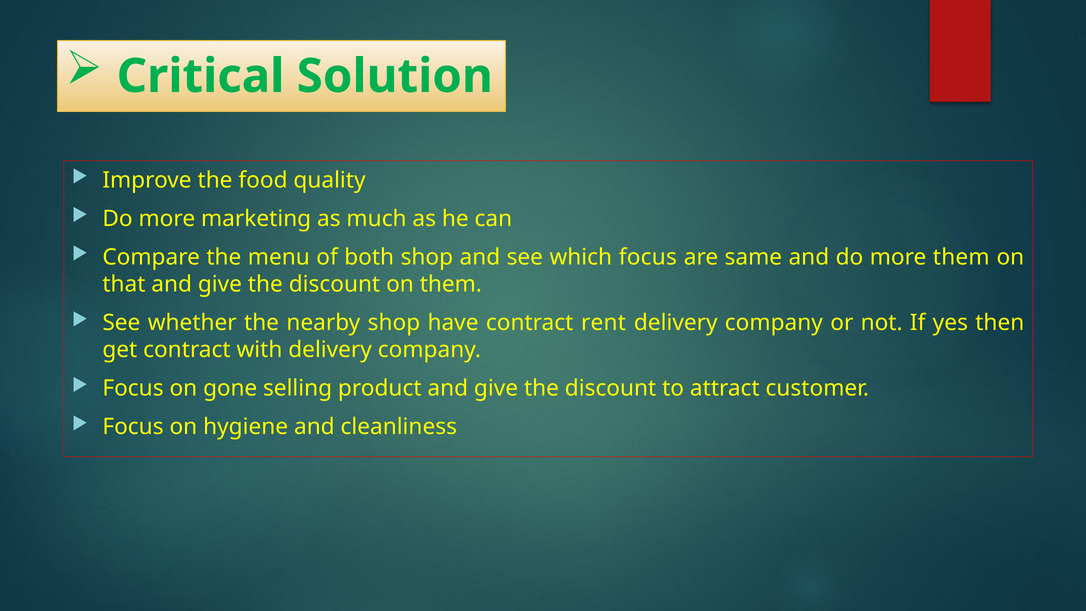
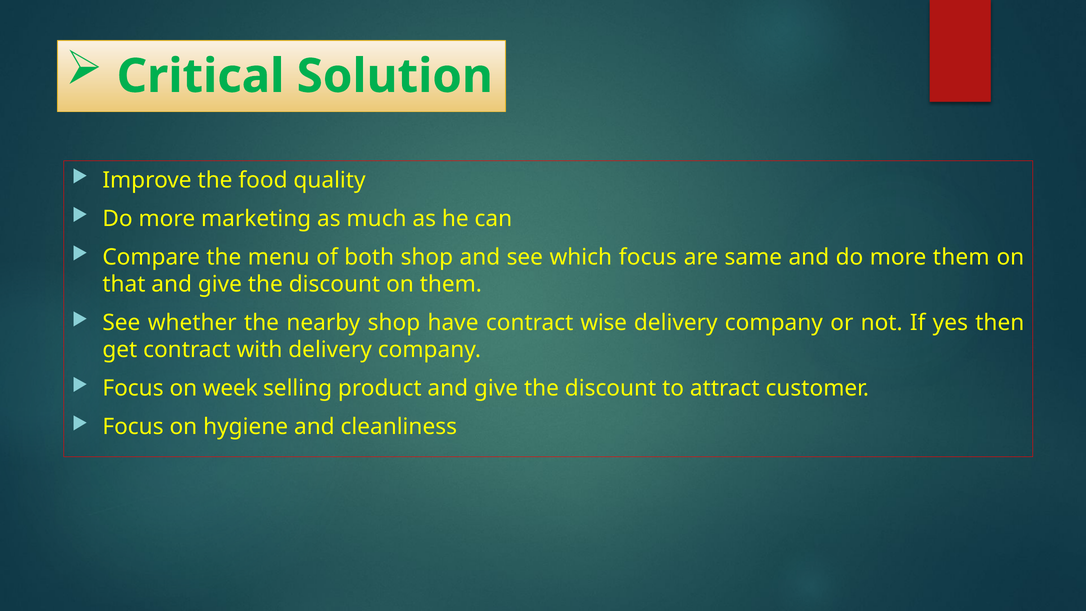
rent: rent -> wise
gone: gone -> week
